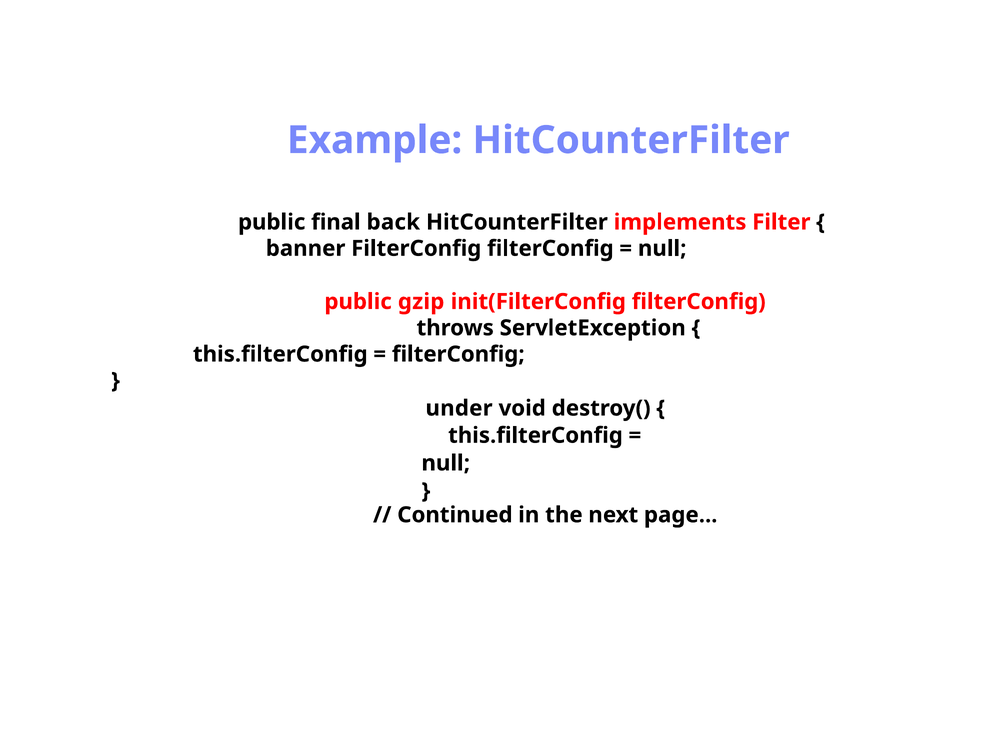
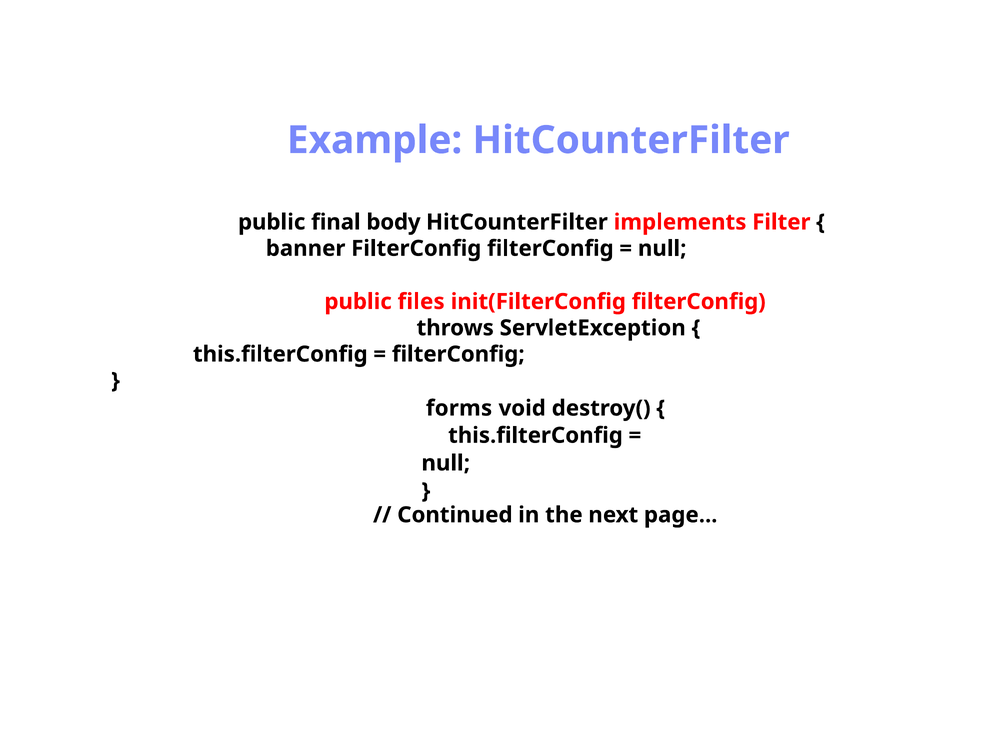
back: back -> body
gzip: gzip -> files
under: under -> forms
